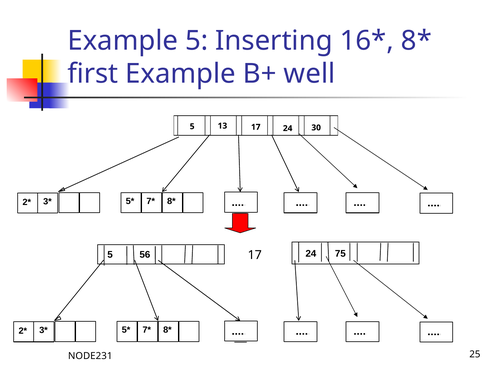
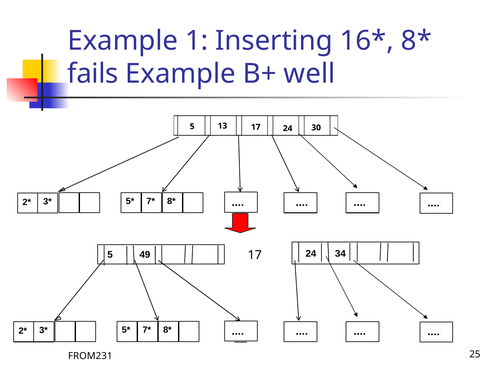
Example 5: 5 -> 1
first: first -> fails
56: 56 -> 49
75: 75 -> 34
NODE231: NODE231 -> FROM231
